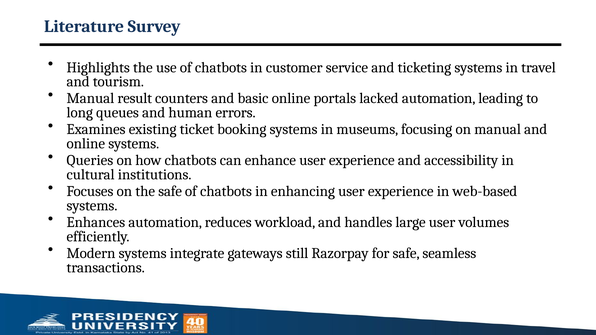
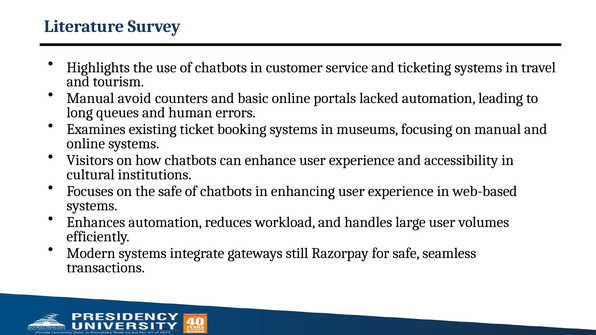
result: result -> avoid
Queries: Queries -> Visitors
